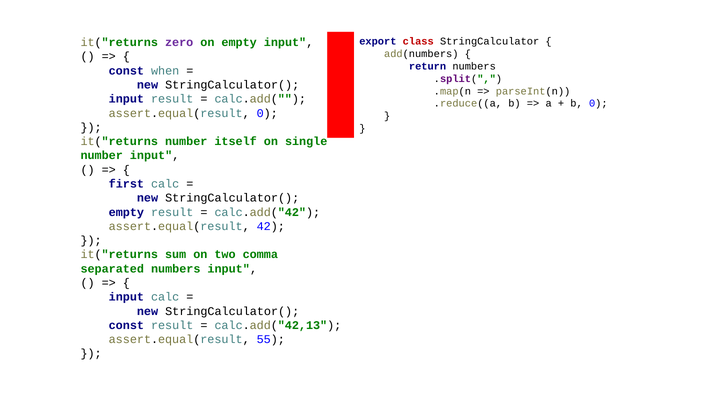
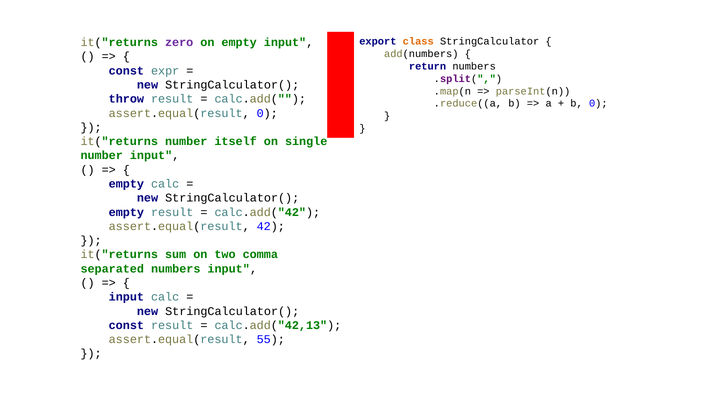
class colour: red -> orange
when: when -> expr
input at (126, 99): input -> throw
first at (126, 184): first -> empty
